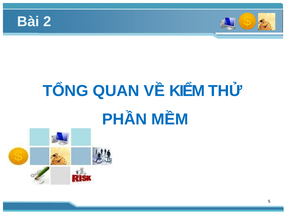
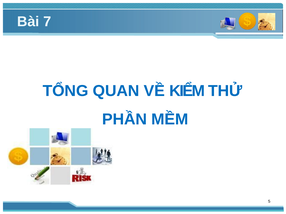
2: 2 -> 7
